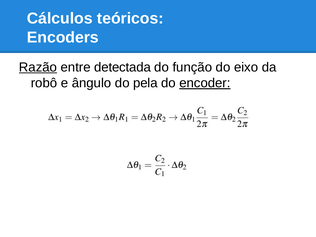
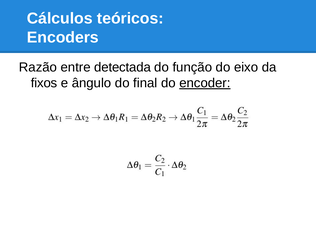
Razão underline: present -> none
robô: robô -> fixos
pela: pela -> final
